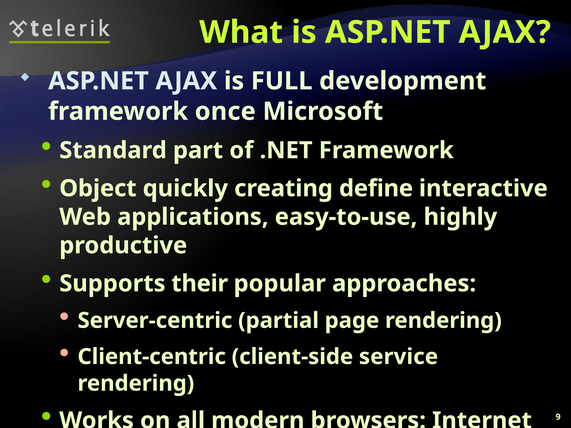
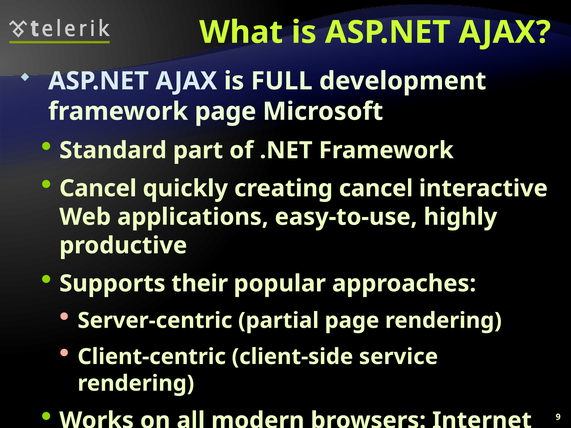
framework once: once -> page
Object at (98, 189): Object -> Cancel
creating define: define -> cancel
